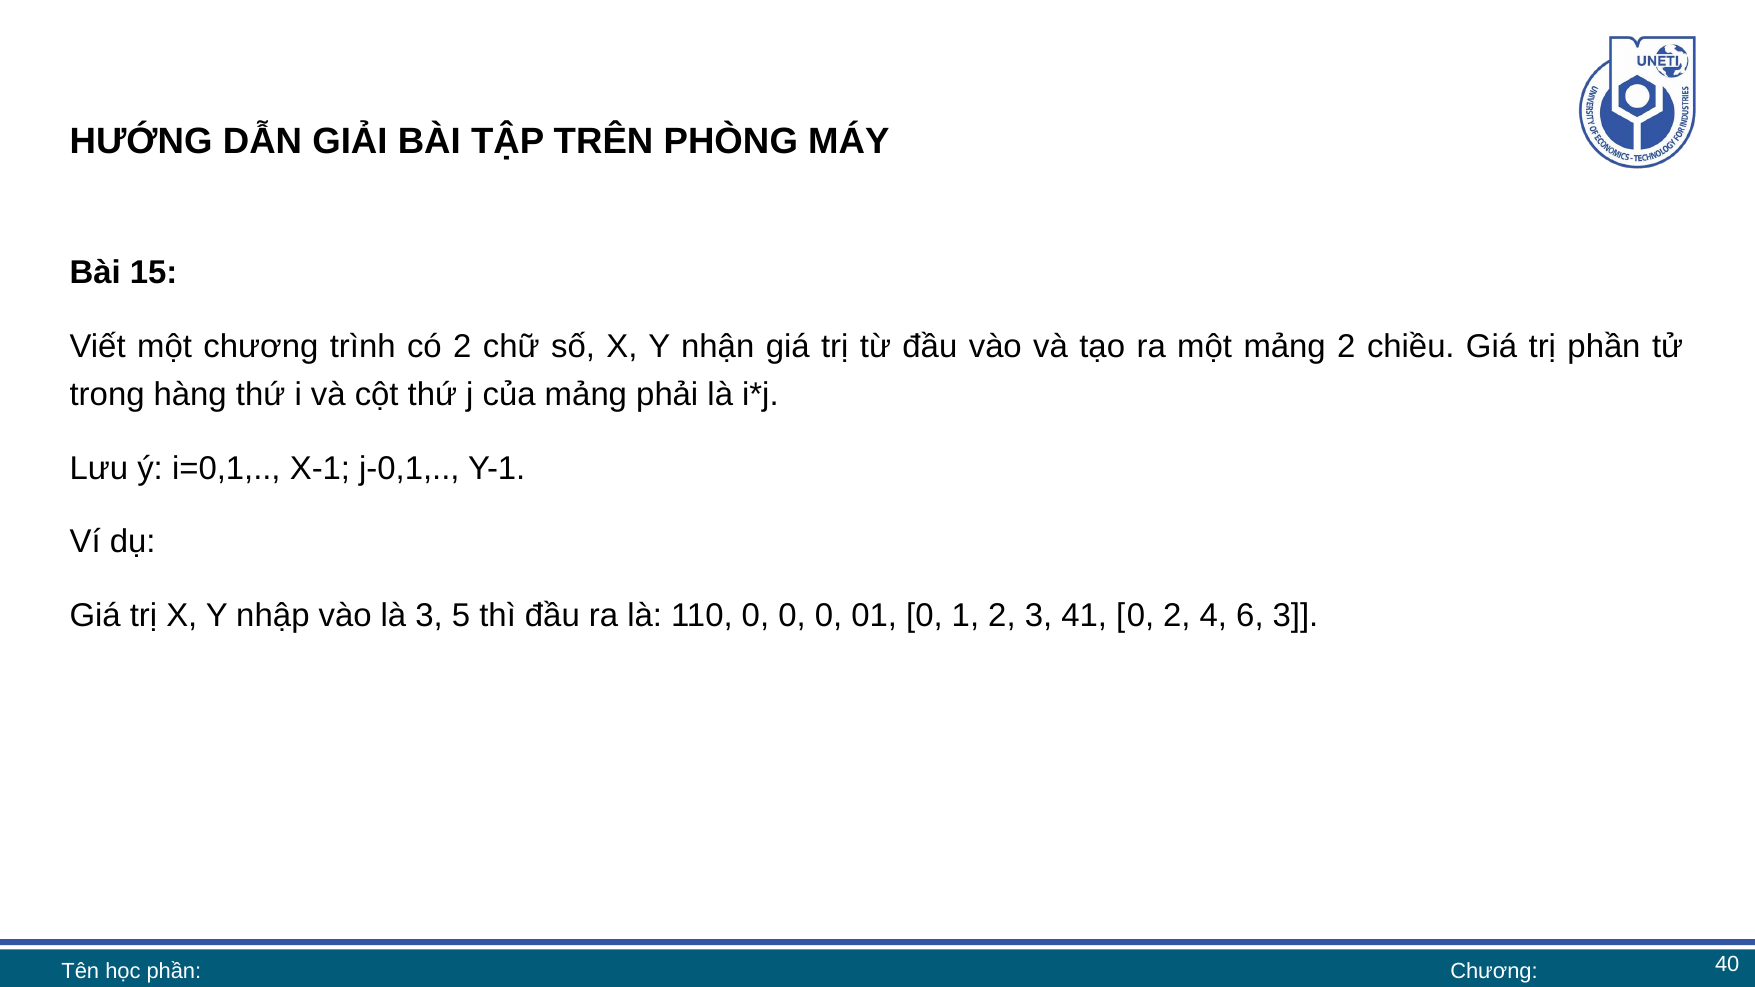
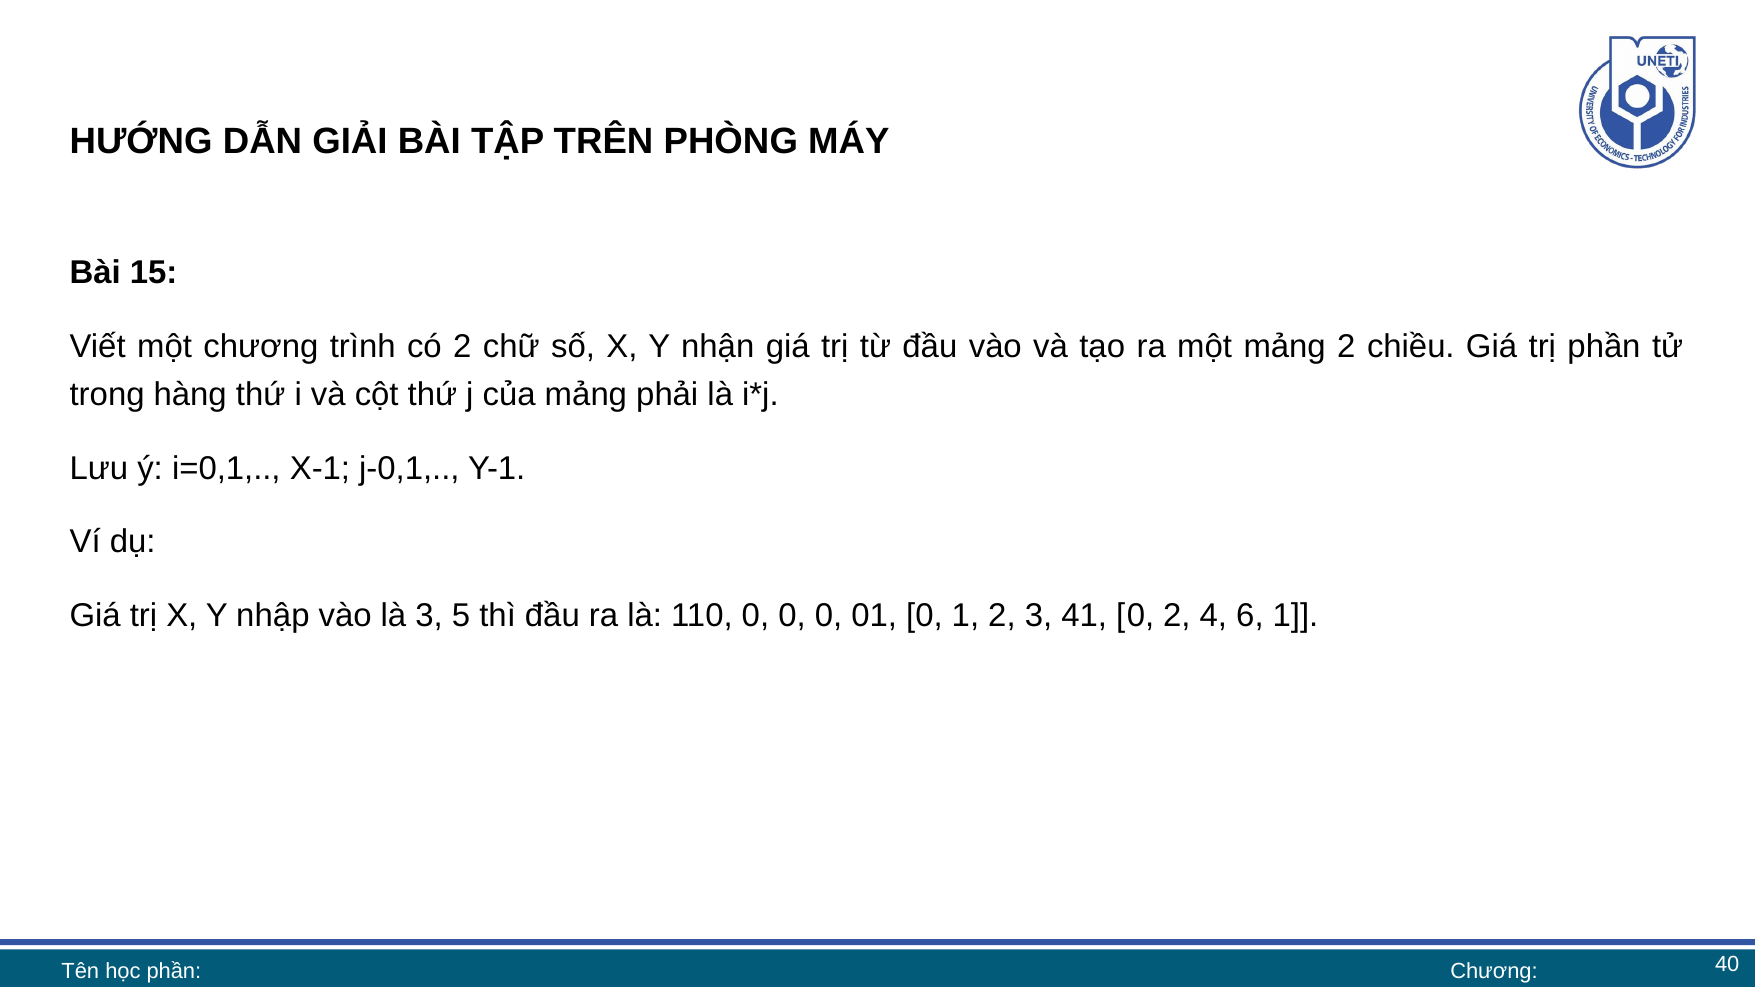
6 3: 3 -> 1
